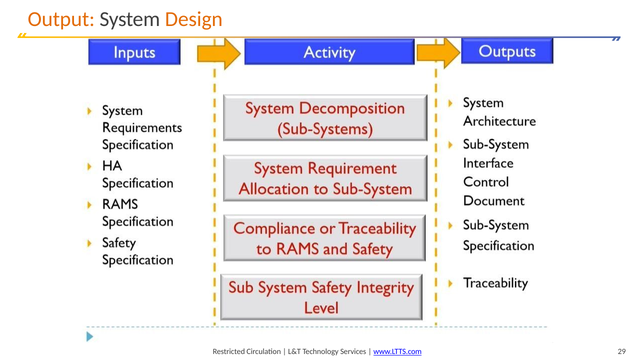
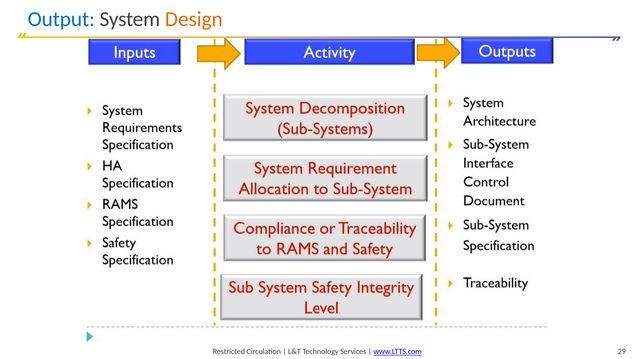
Output colour: orange -> blue
